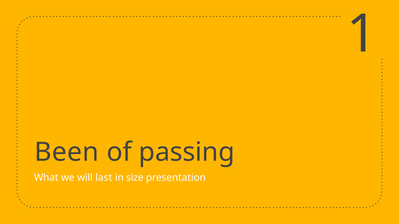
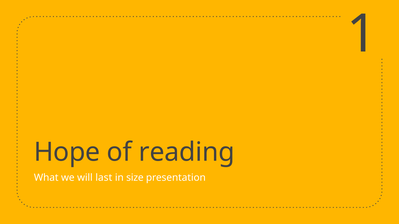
Been: Been -> Hope
passing: passing -> reading
